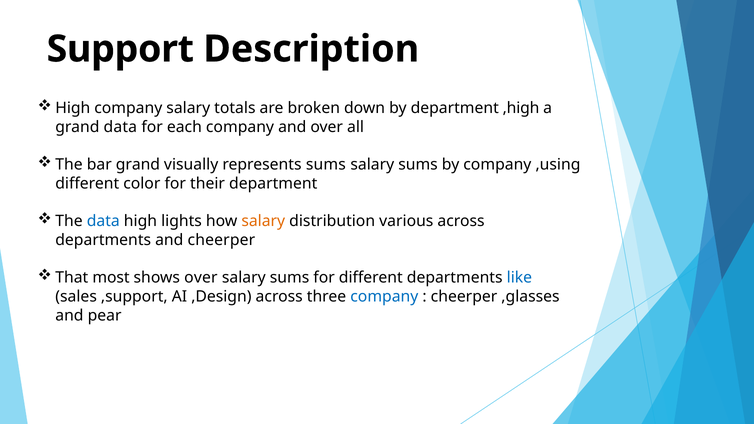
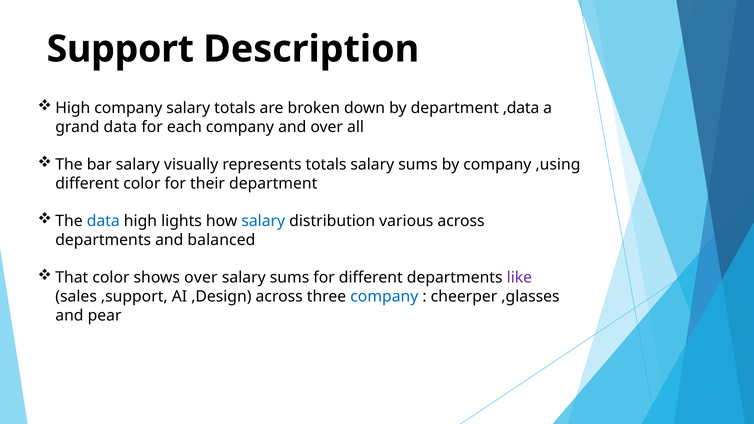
,high: ,high -> ,data
bar grand: grand -> salary
represents sums: sums -> totals
salary at (263, 221) colour: orange -> blue
and cheerper: cheerper -> balanced
That most: most -> color
like colour: blue -> purple
